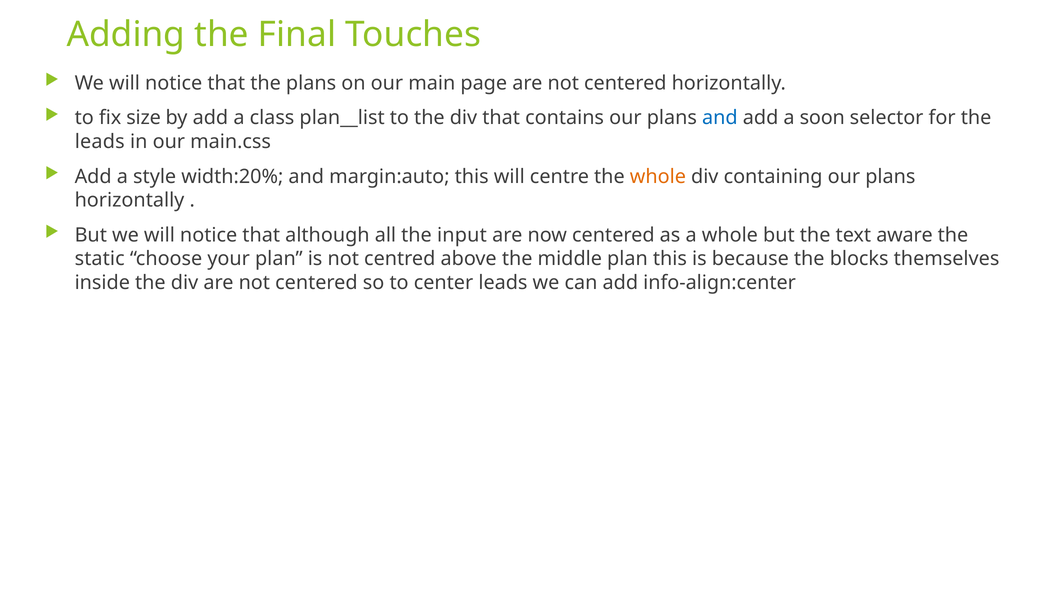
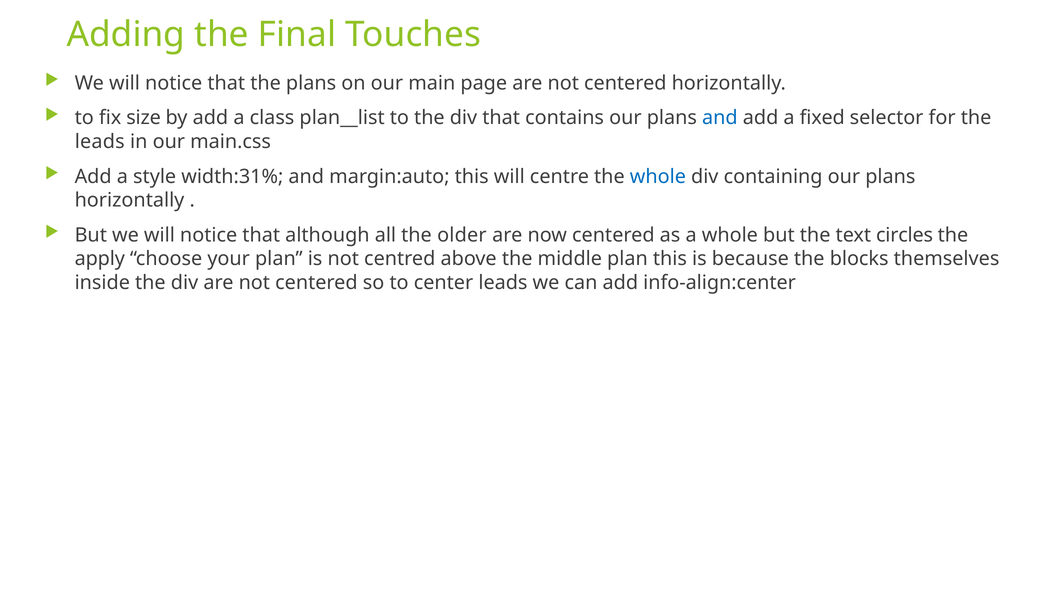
soon: soon -> fixed
width:20%: width:20% -> width:31%
whole at (658, 177) colour: orange -> blue
input: input -> older
aware: aware -> circles
static: static -> apply
